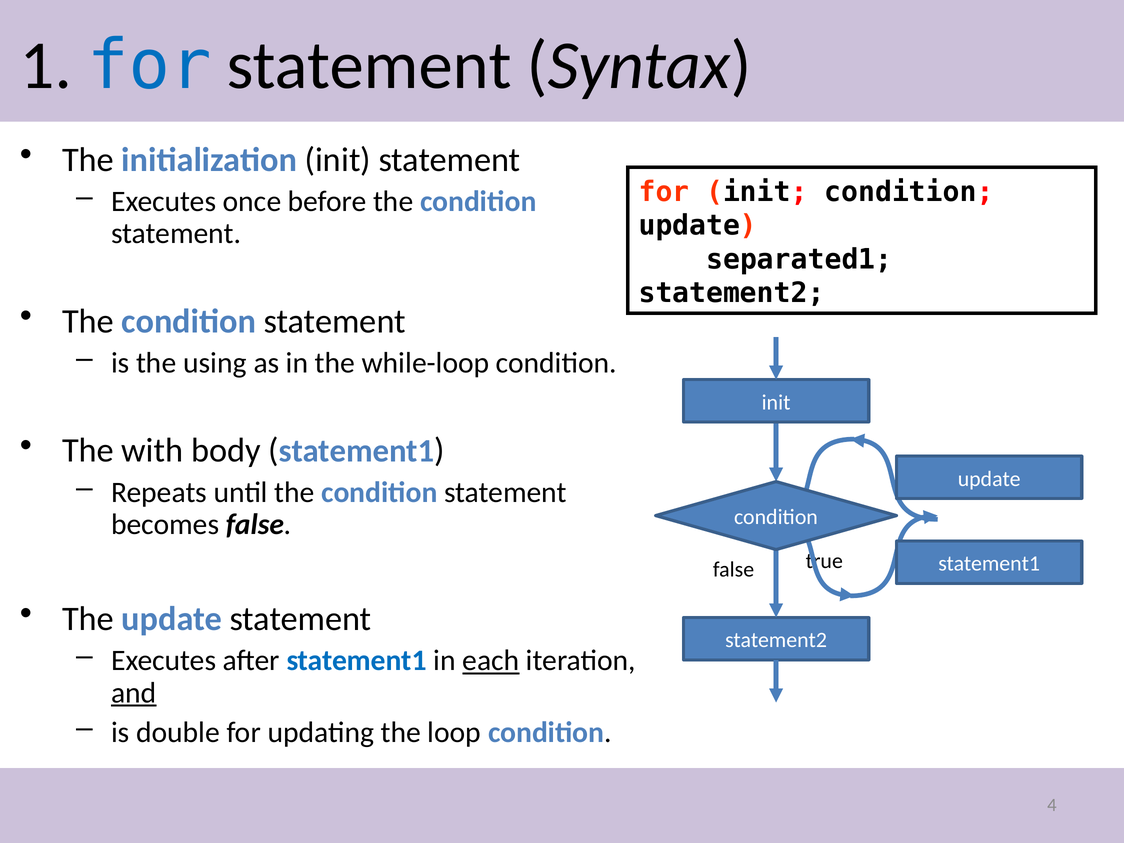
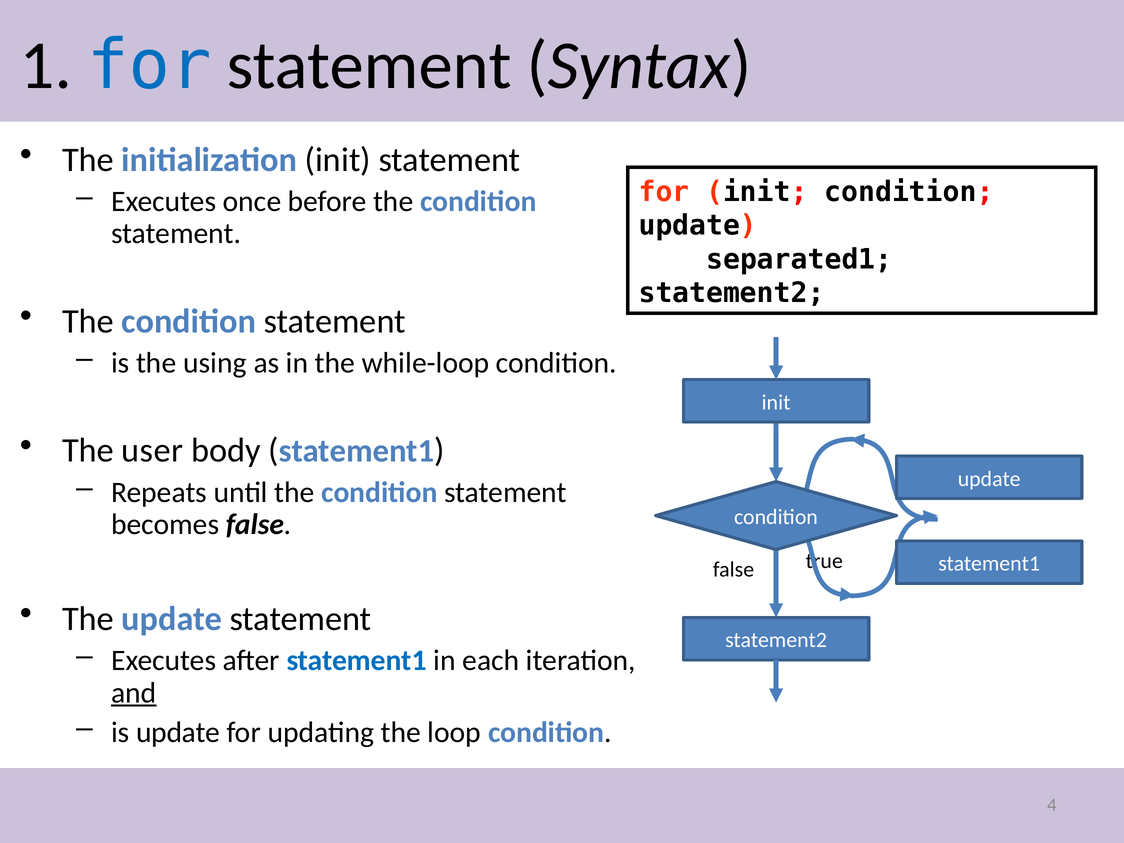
with: with -> user
each underline: present -> none
is double: double -> update
